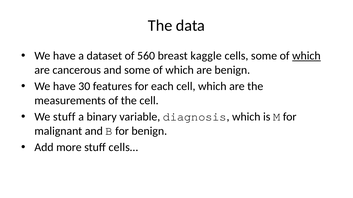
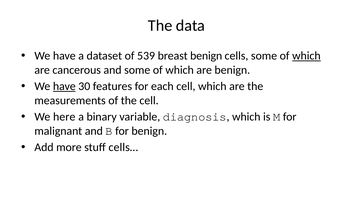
560: 560 -> 539
breast kaggle: kaggle -> benign
have at (64, 87) underline: none -> present
We stuff: stuff -> here
